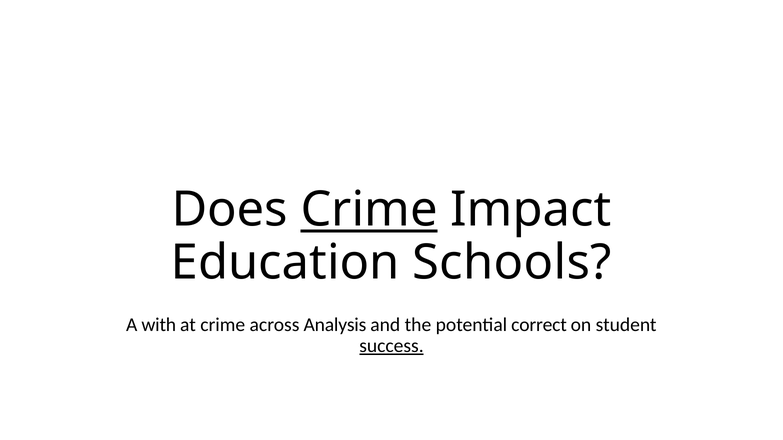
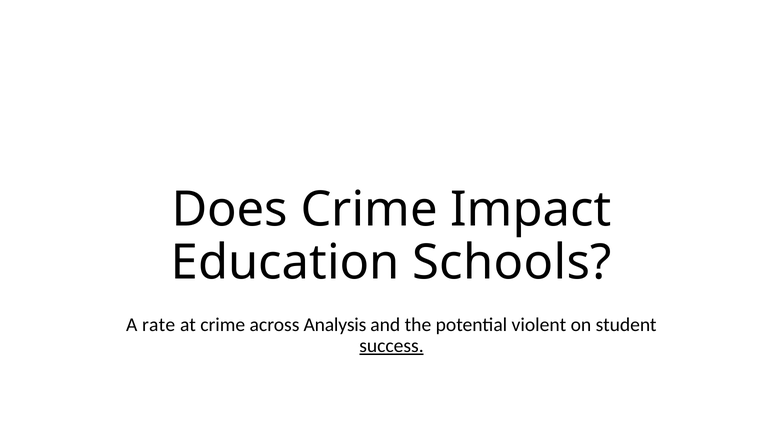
Crime at (369, 210) underline: present -> none
with: with -> rate
correct: correct -> violent
